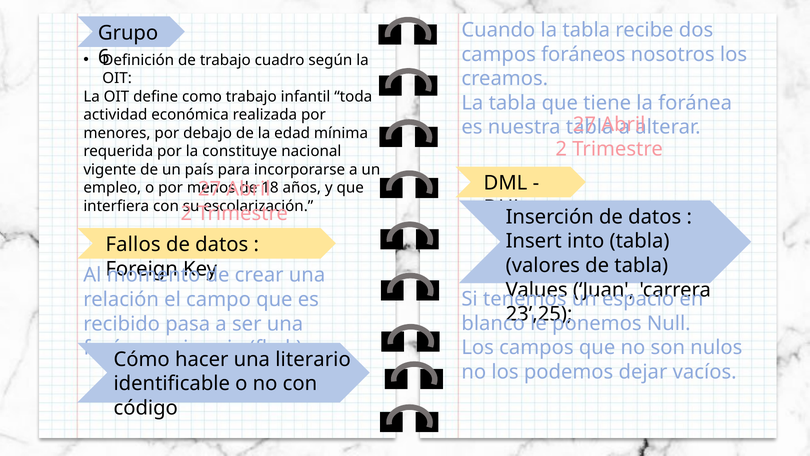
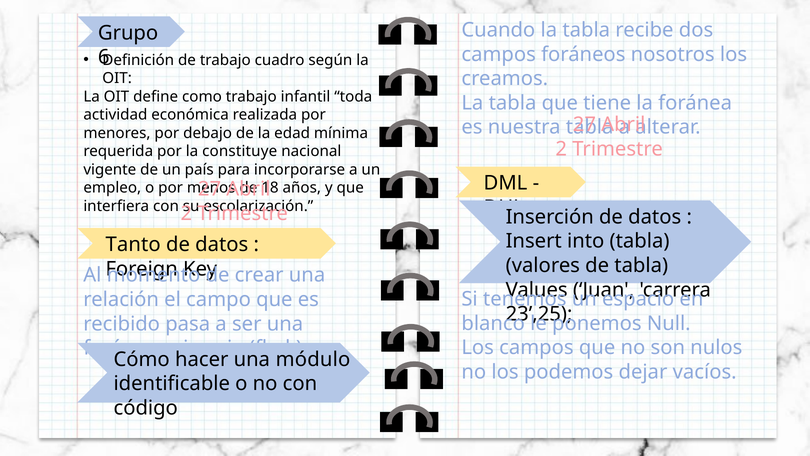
Fallos: Fallos -> Tanto
literario: literario -> módulo
